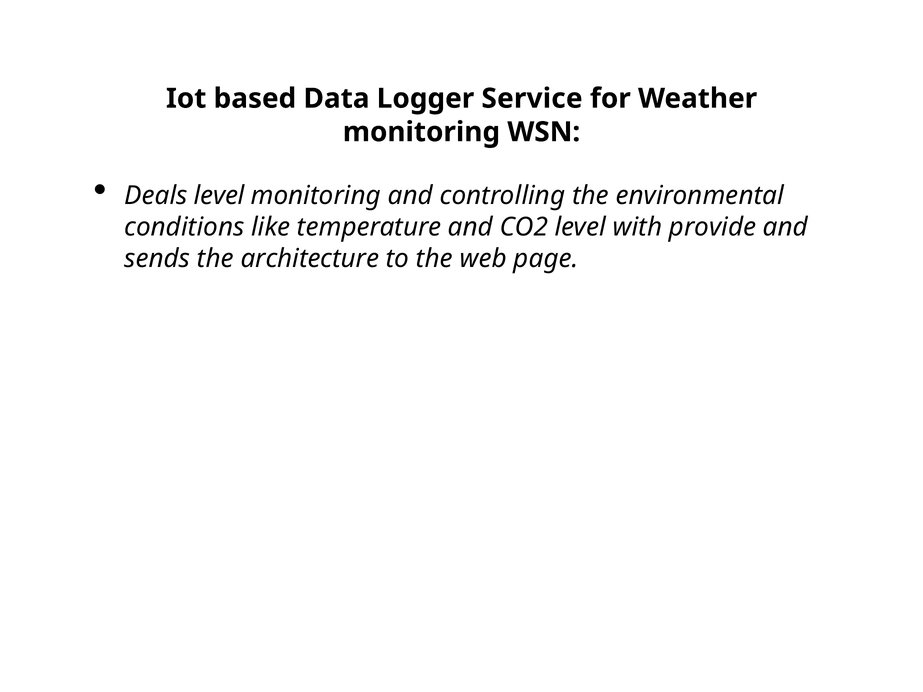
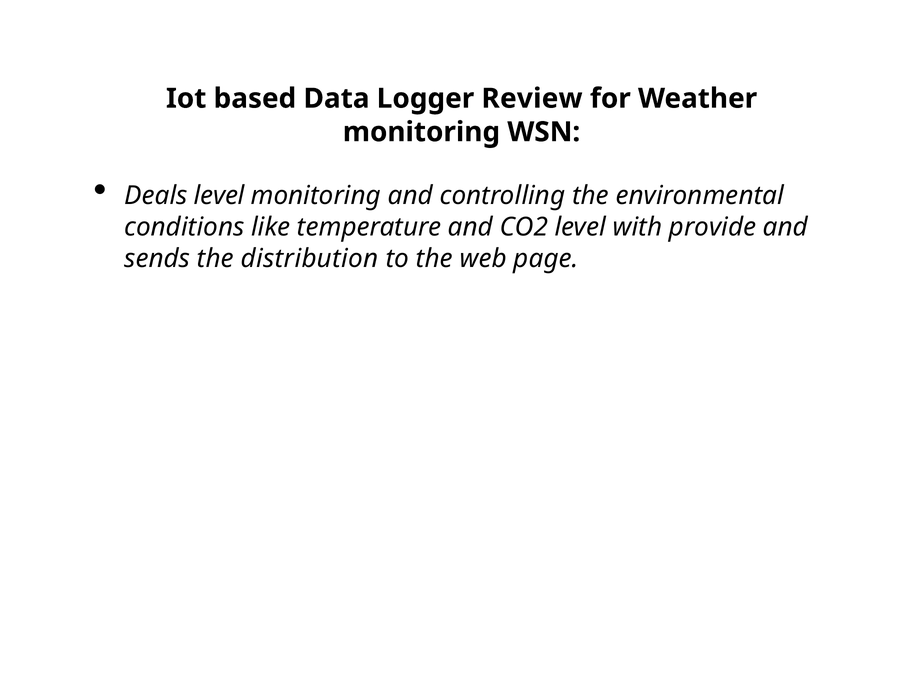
Service: Service -> Review
architecture: architecture -> distribution
